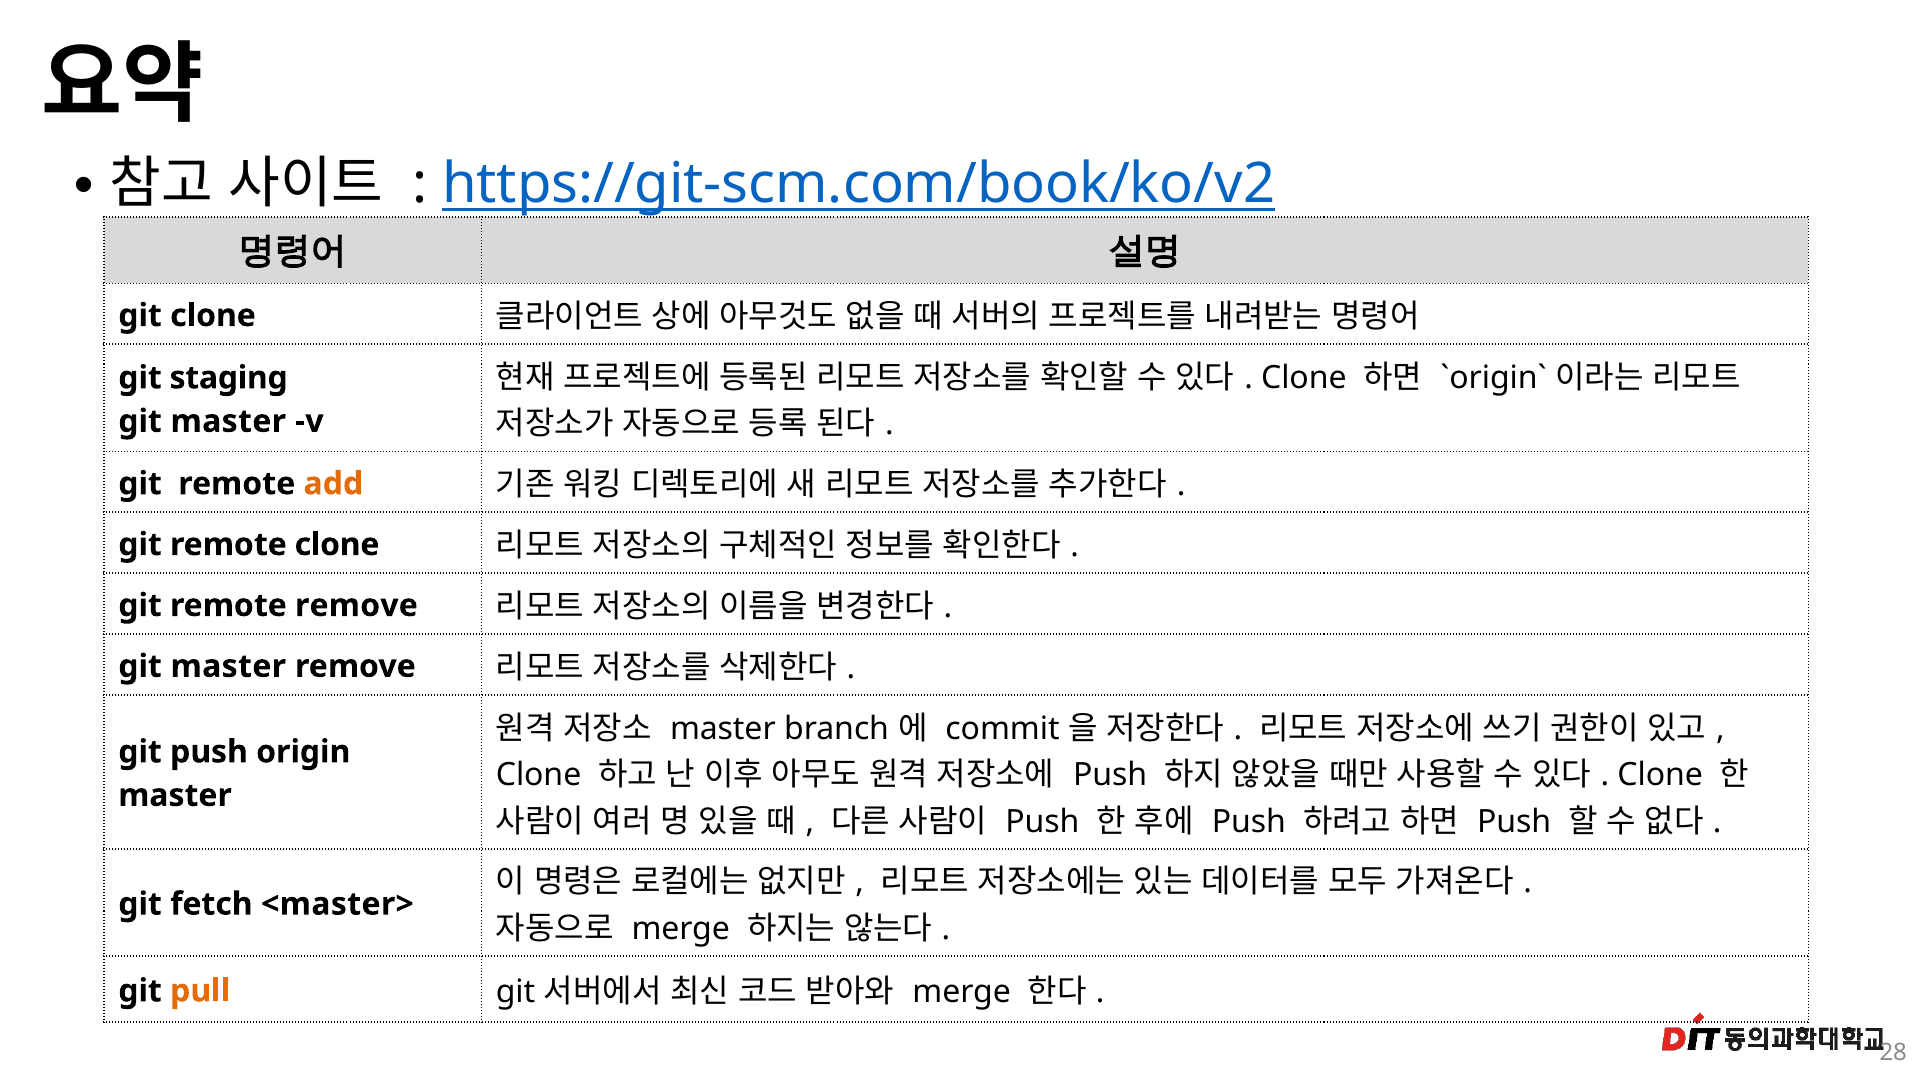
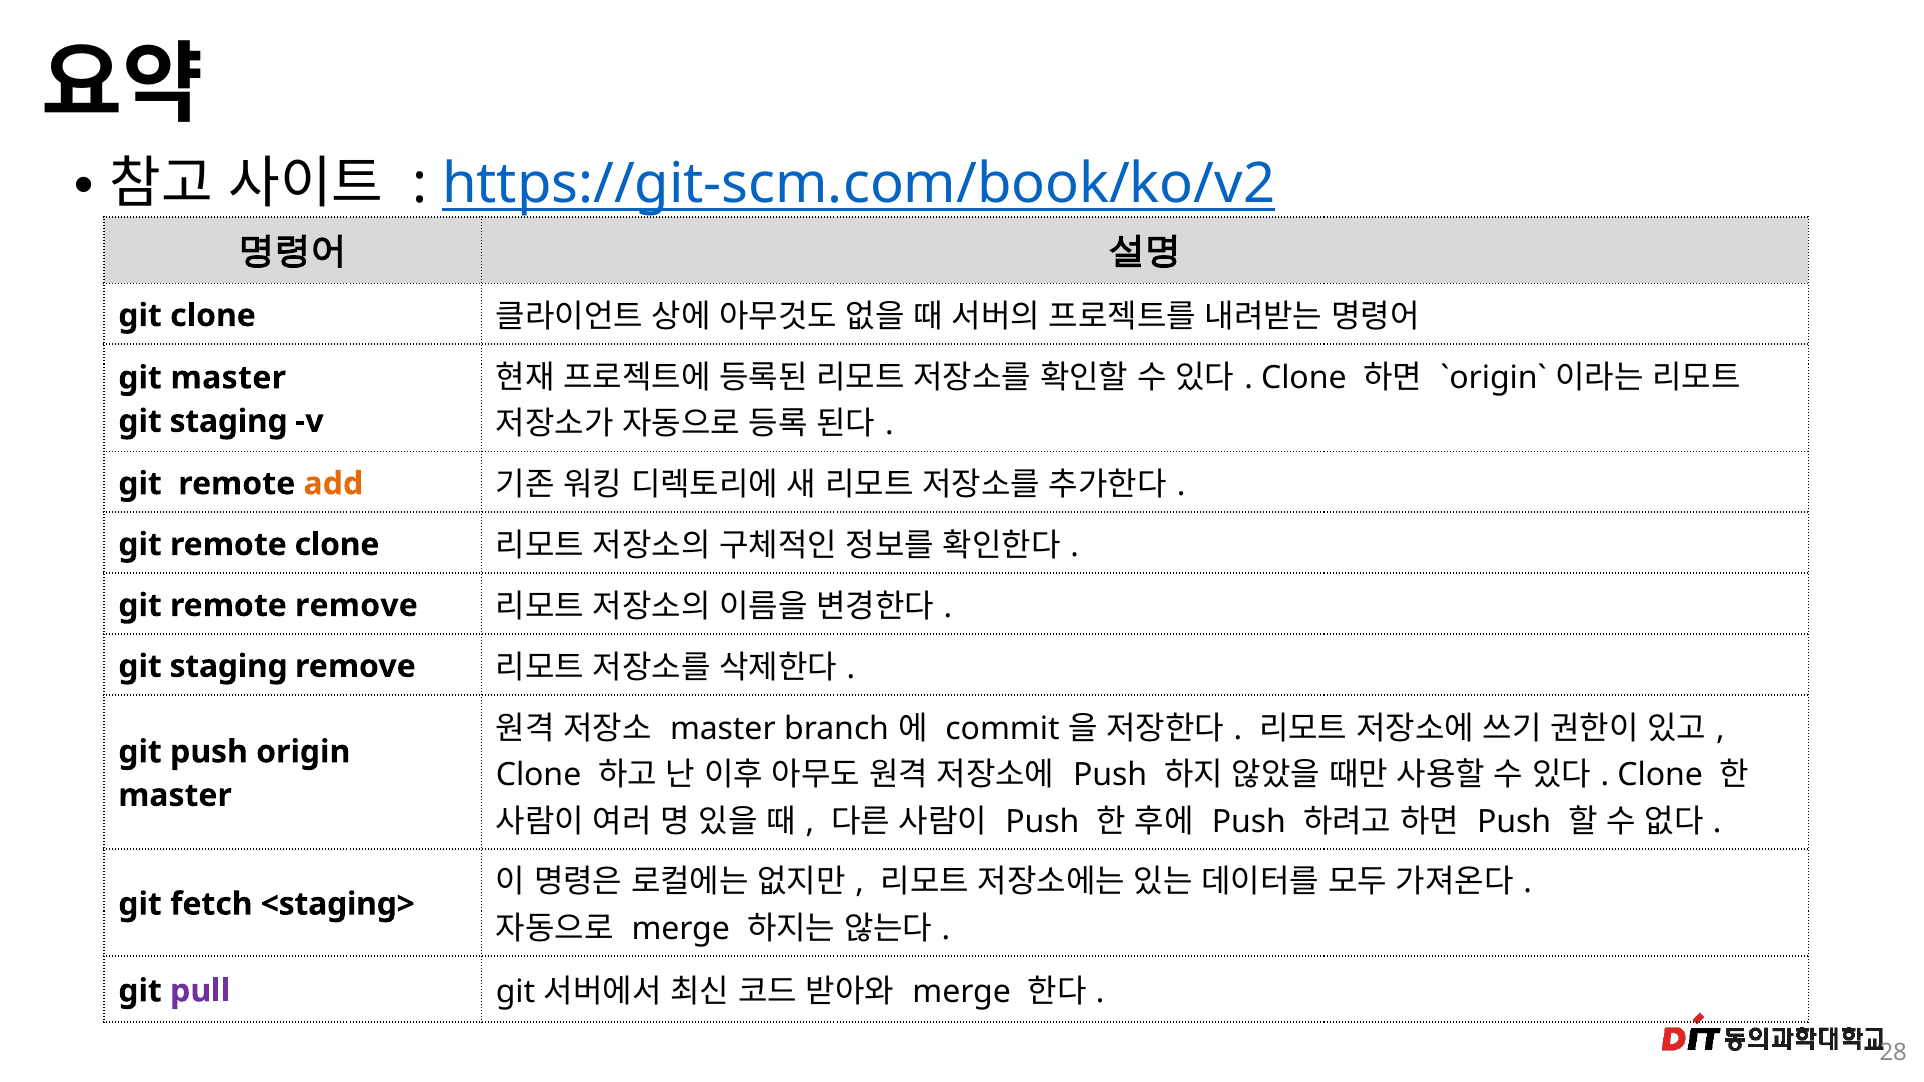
git staging: staging -> master
master at (228, 421): master -> staging
master at (228, 666): master -> staging
<master>: <master> -> <staging>
pull colour: orange -> purple
